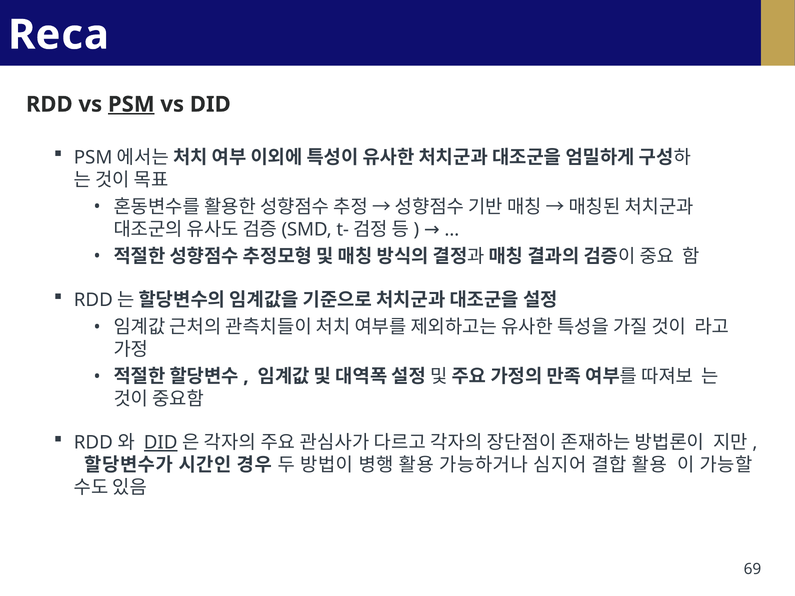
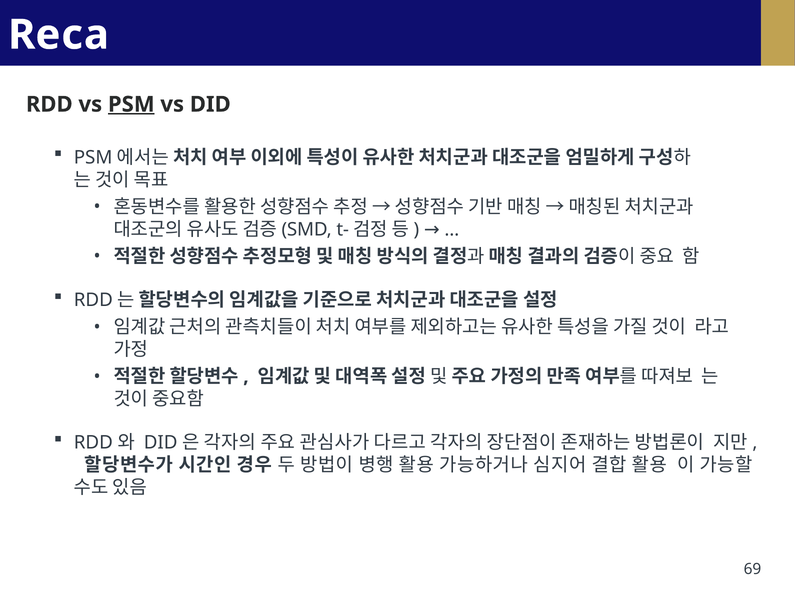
DID at (161, 443) underline: present -> none
